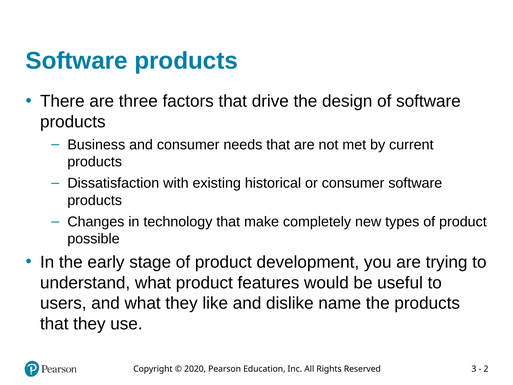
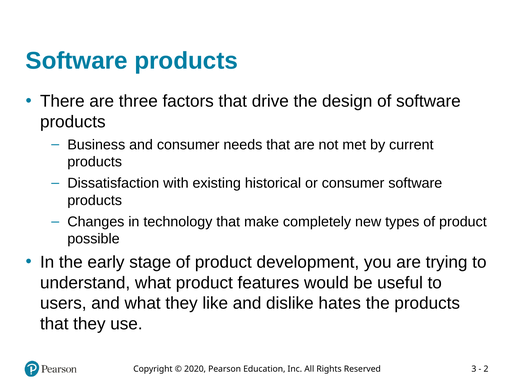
name: name -> hates
